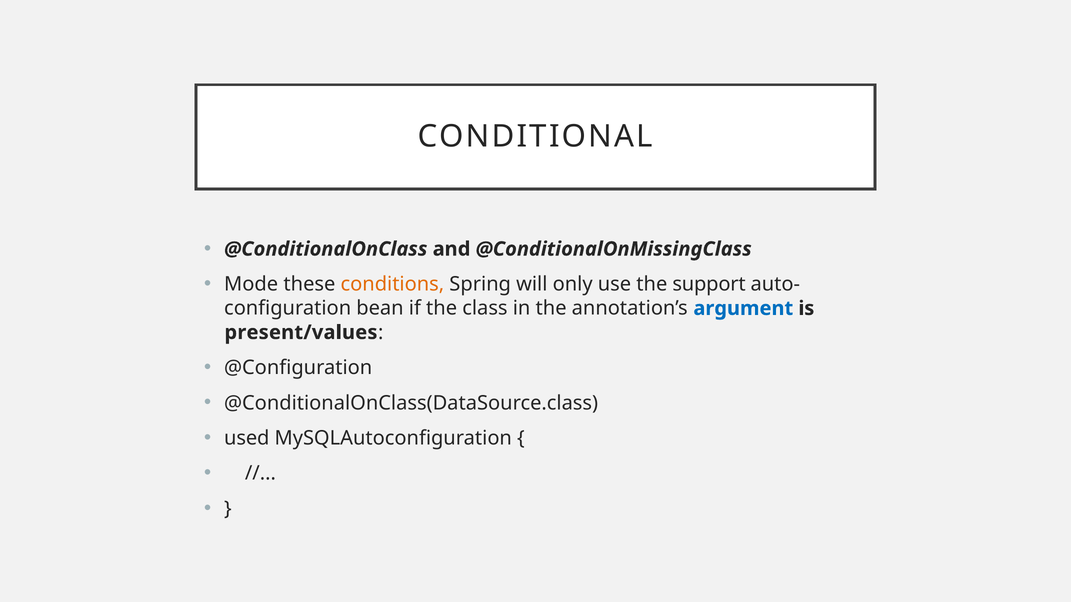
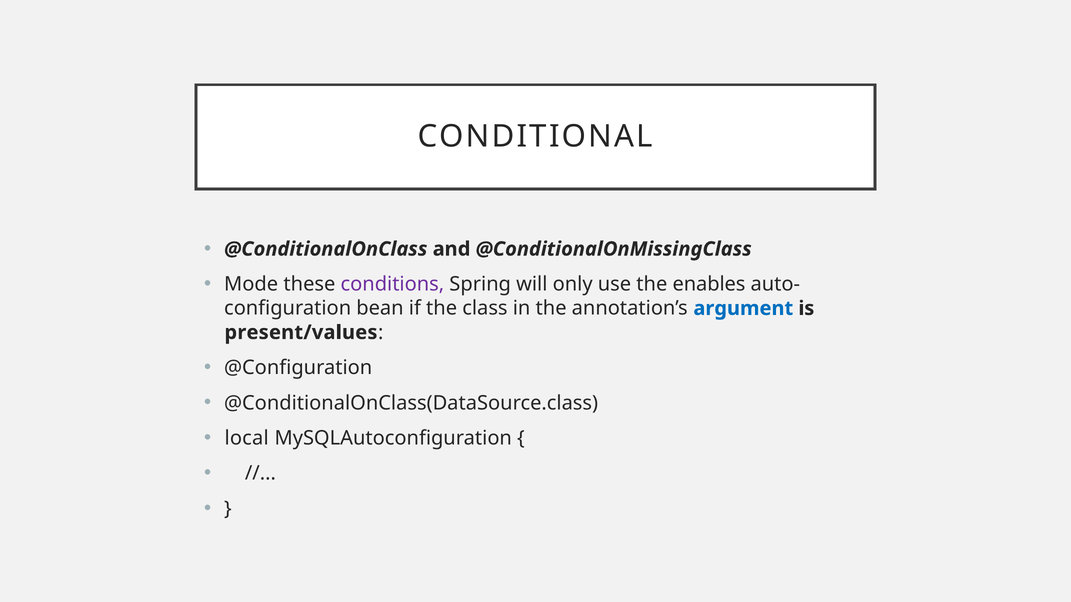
conditions colour: orange -> purple
support: support -> enables
used: used -> local
